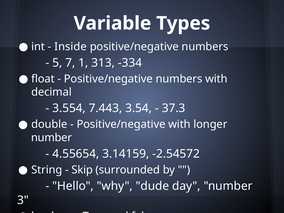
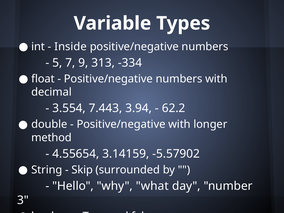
1: 1 -> 9
3.54: 3.54 -> 3.94
37.3: 37.3 -> 62.2
number at (52, 138): number -> method
-2.54572: -2.54572 -> -5.57902
dude: dude -> what
